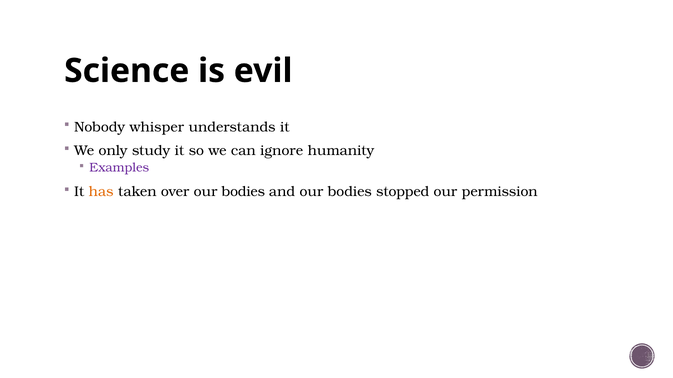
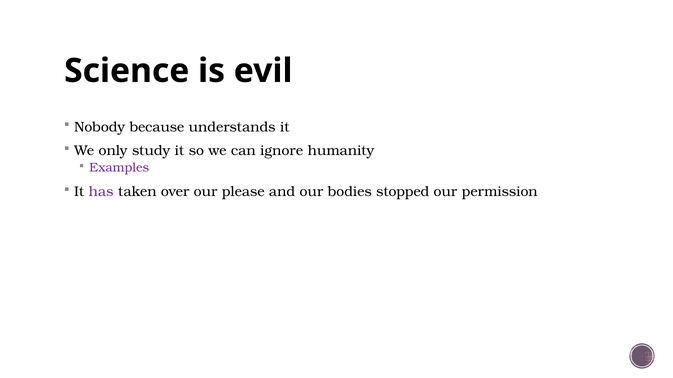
whisper: whisper -> because
has colour: orange -> purple
over our bodies: bodies -> please
